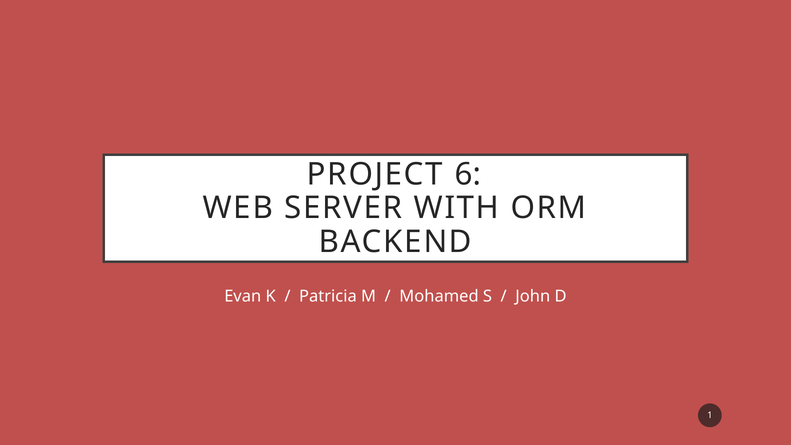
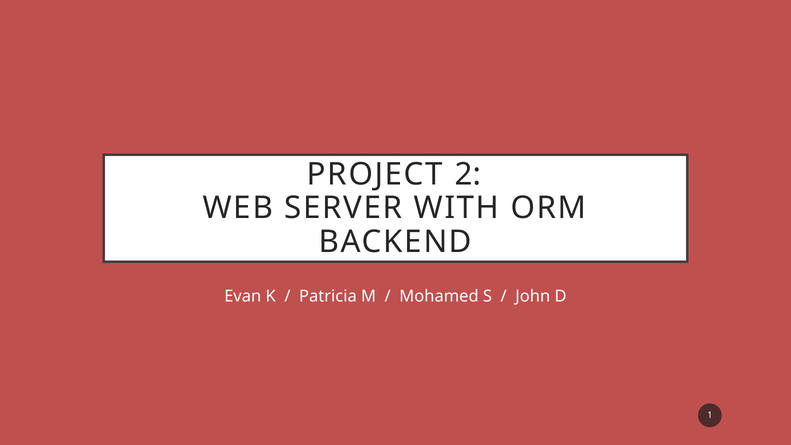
6: 6 -> 2
